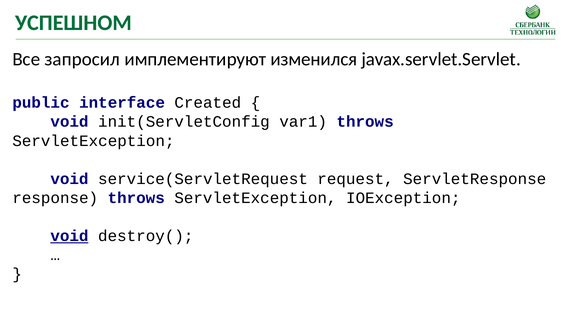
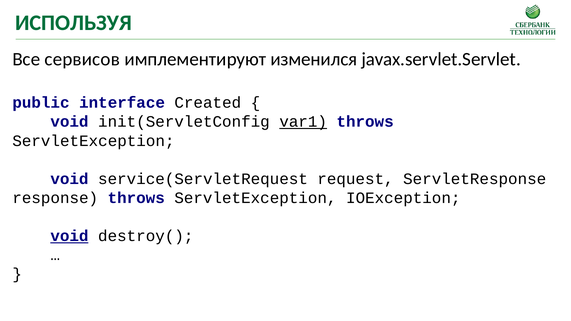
УСПЕШНОМ: УСПЕШНОМ -> ИСПОЛЬЗУЯ
запросил: запросил -> сервисов
var1 underline: none -> present
